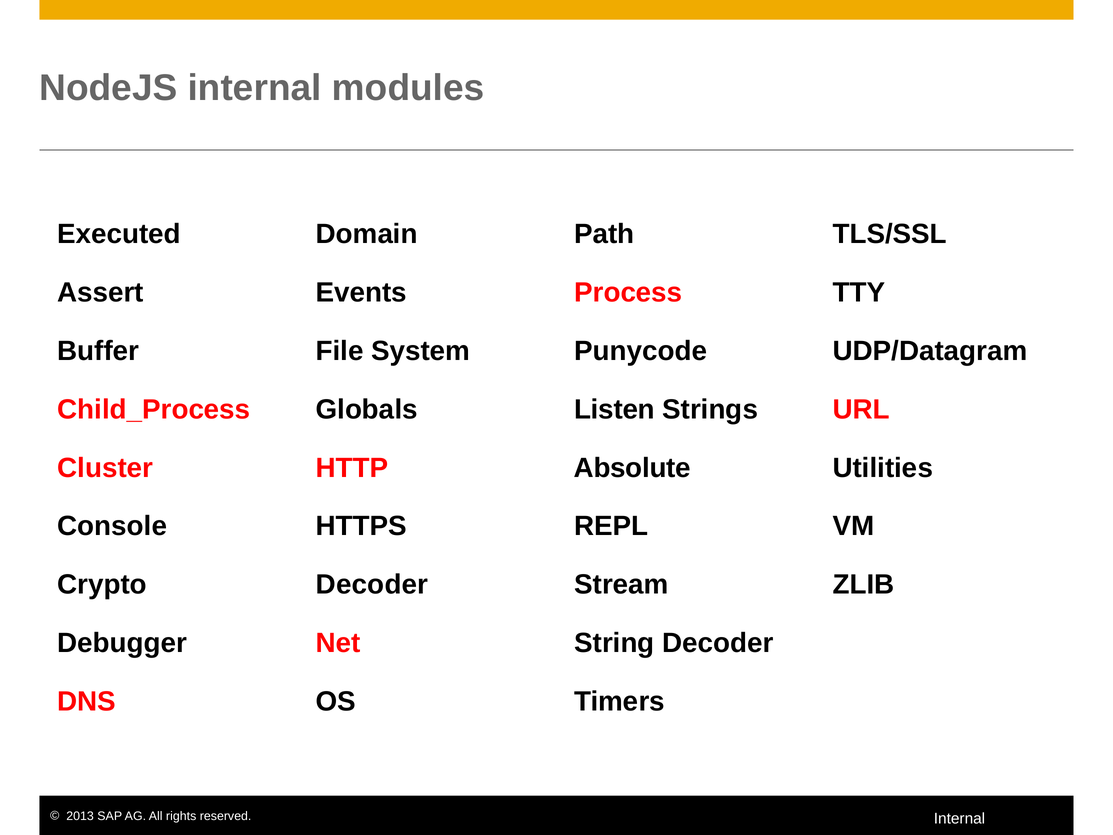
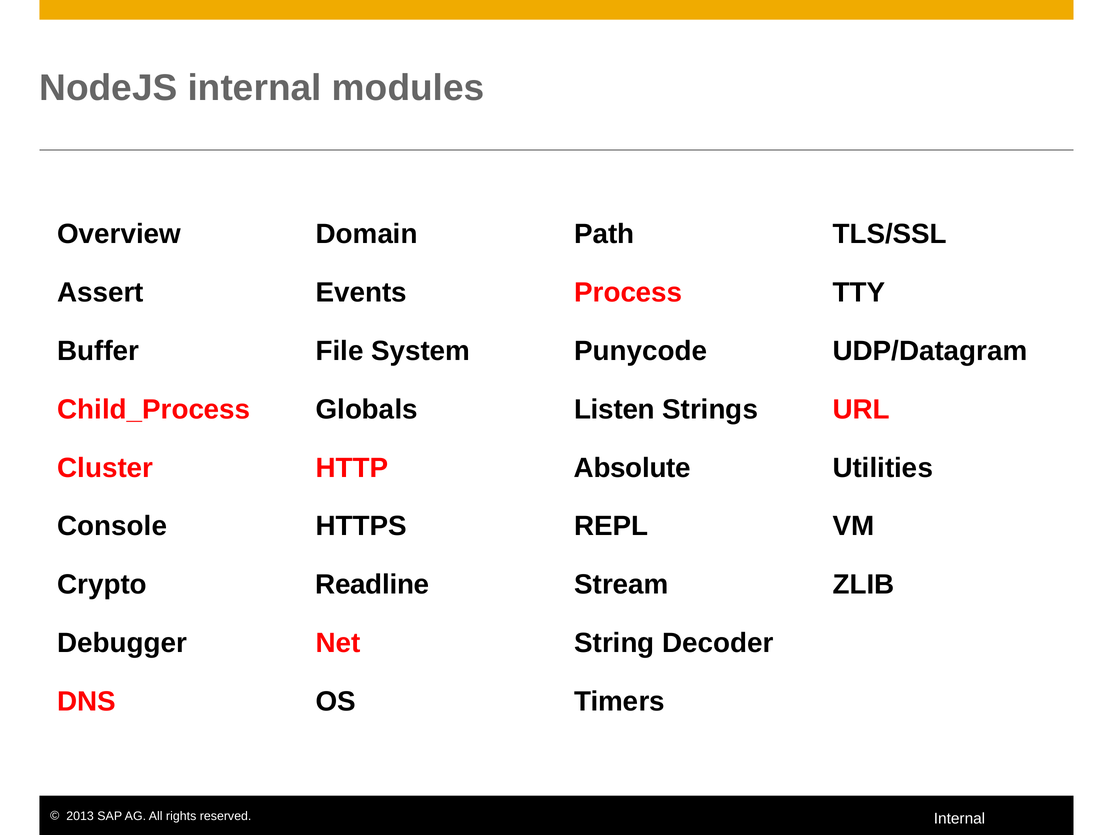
Executed: Executed -> Overview
Decoder at (372, 585): Decoder -> Readline
